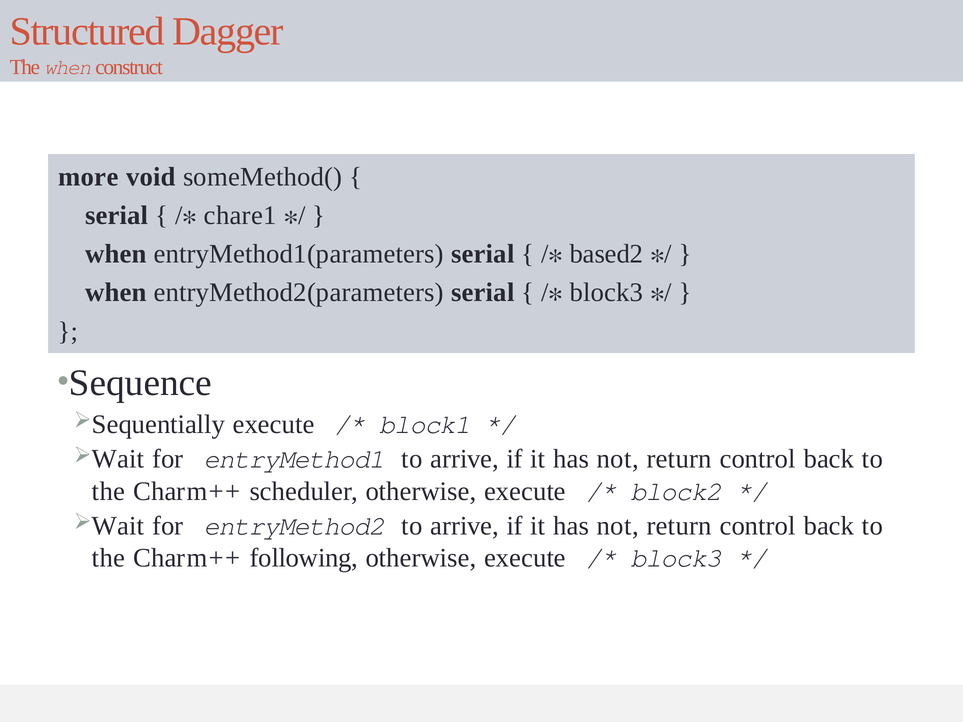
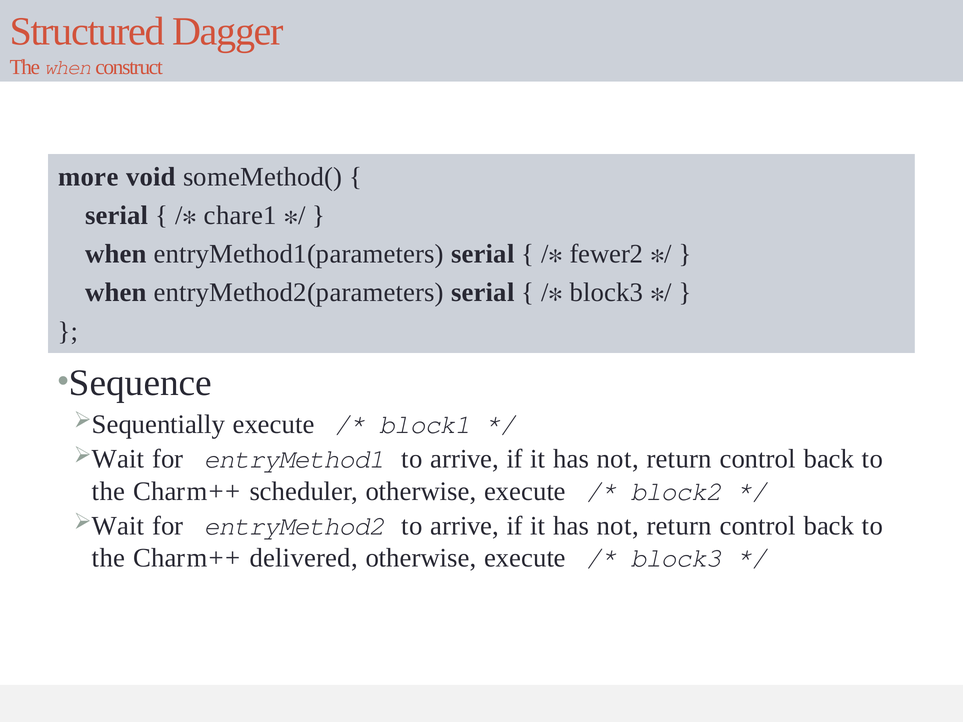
based2: based2 -> fewer2
following: following -> delivered
